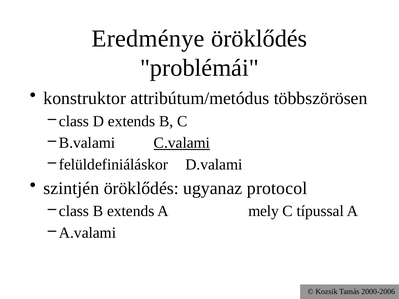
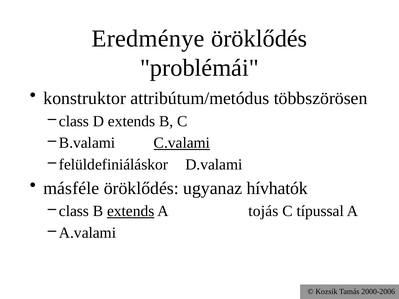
szintjén: szintjén -> másféle
protocol: protocol -> hívhatók
extends at (131, 211) underline: none -> present
mely: mely -> tojás
